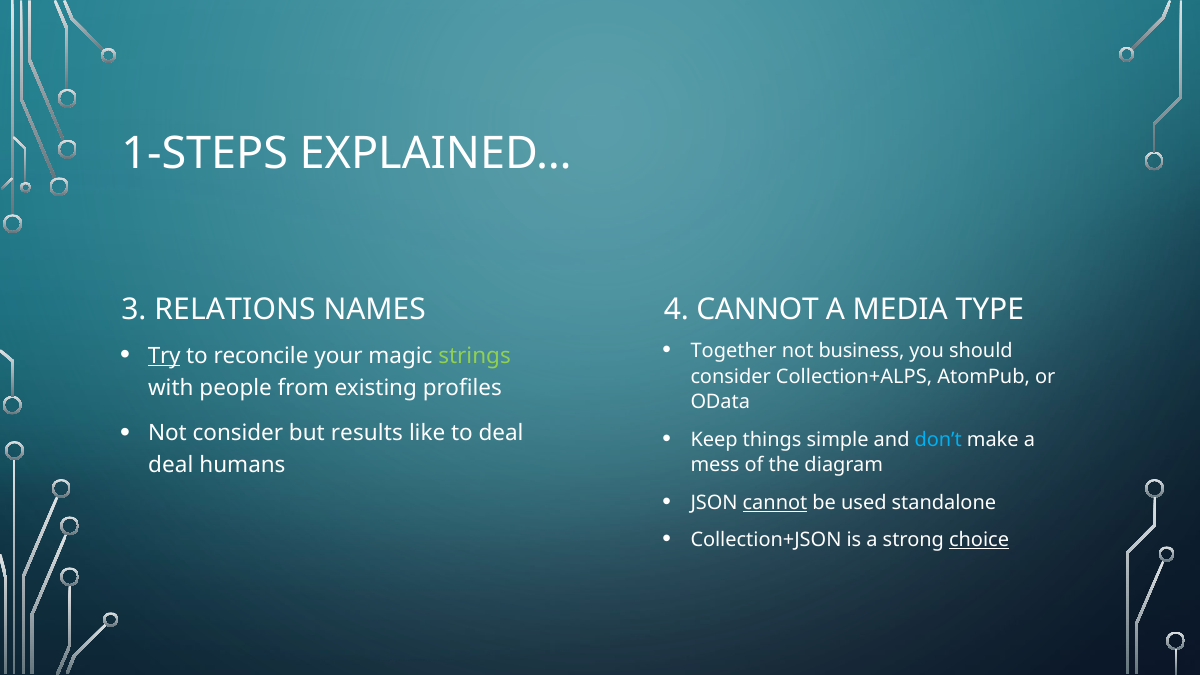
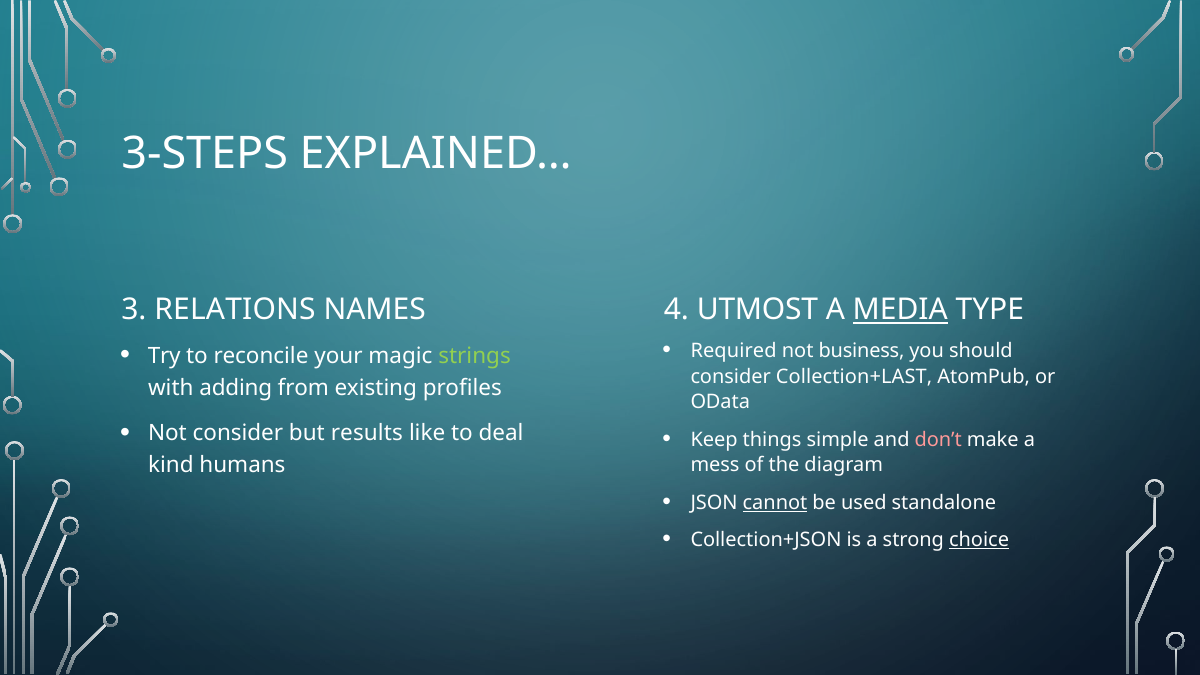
1-STEPS: 1-STEPS -> 3-STEPS
4 CANNOT: CANNOT -> UTMOST
MEDIA underline: none -> present
Together: Together -> Required
Try underline: present -> none
Collection+ALPS: Collection+ALPS -> Collection+LAST
people: people -> adding
don’t colour: light blue -> pink
deal at (171, 465): deal -> kind
